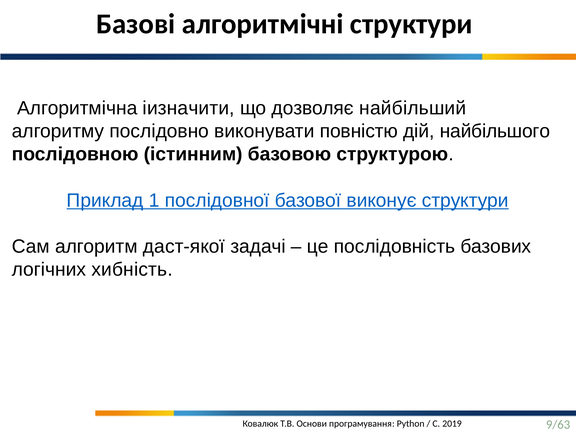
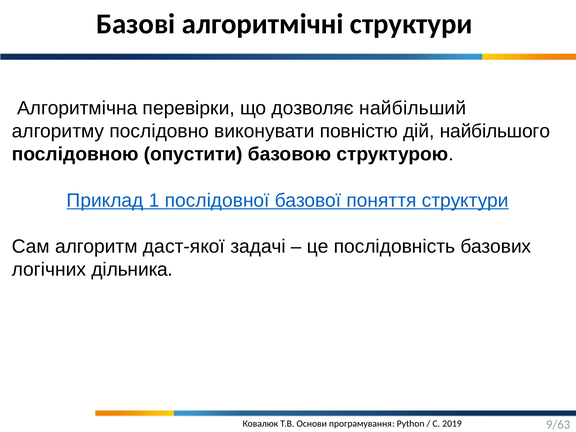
іизначити: іизначити -> перевірки
істинним: істинним -> опустити
виконує: виконує -> поняття
хибність: хибність -> дільника
